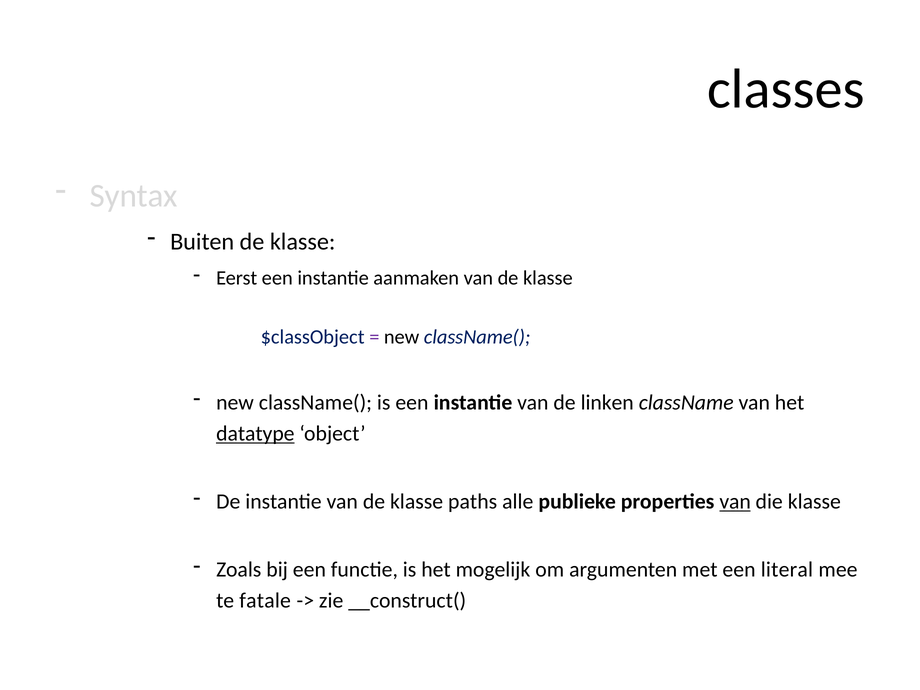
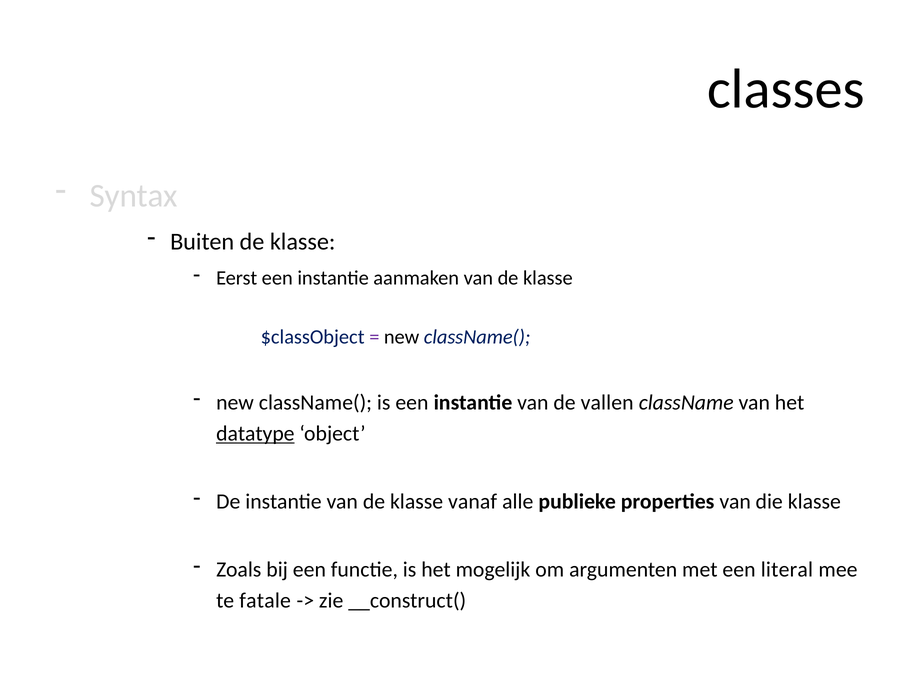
linken: linken -> vallen
paths: paths -> vanaf
van at (735, 502) underline: present -> none
